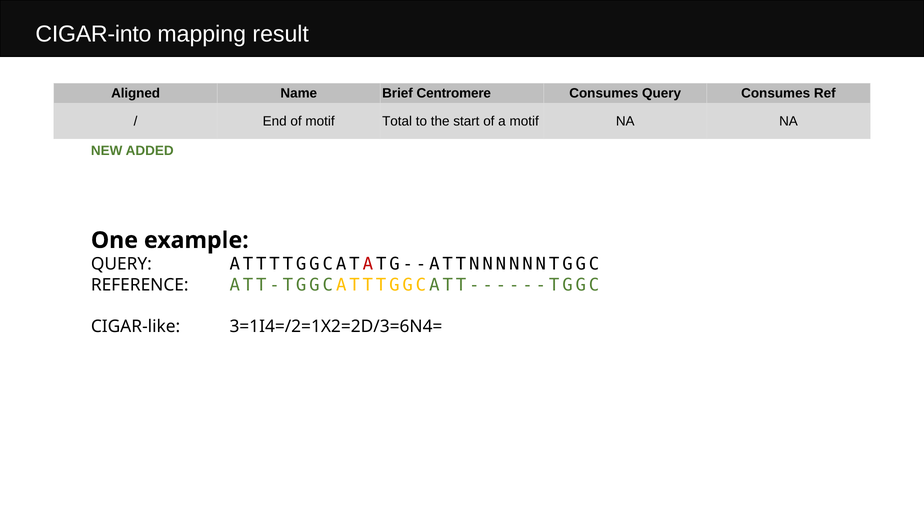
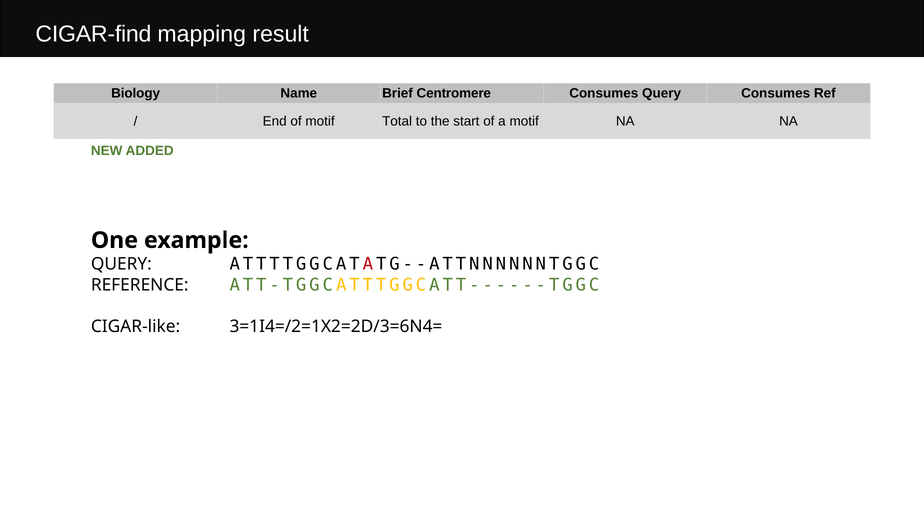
CIGAR-into: CIGAR-into -> CIGAR-find
Aligned: Aligned -> Biology
